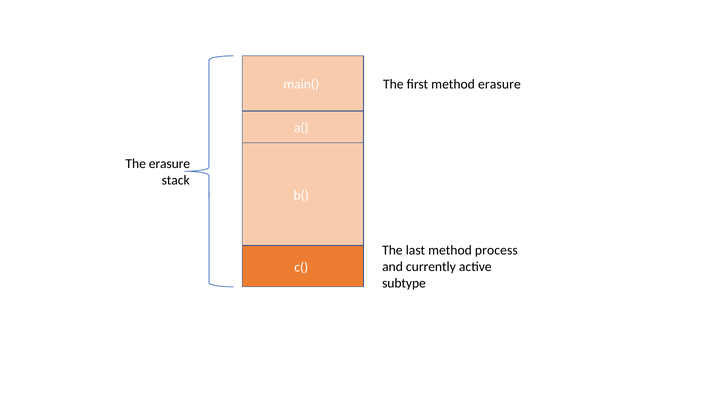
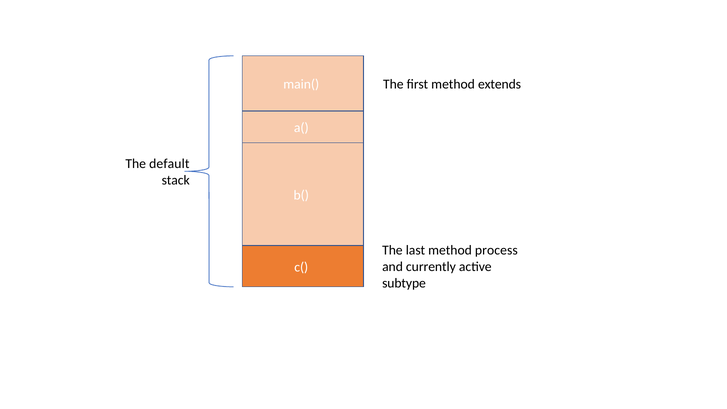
method erasure: erasure -> extends
The erasure: erasure -> default
